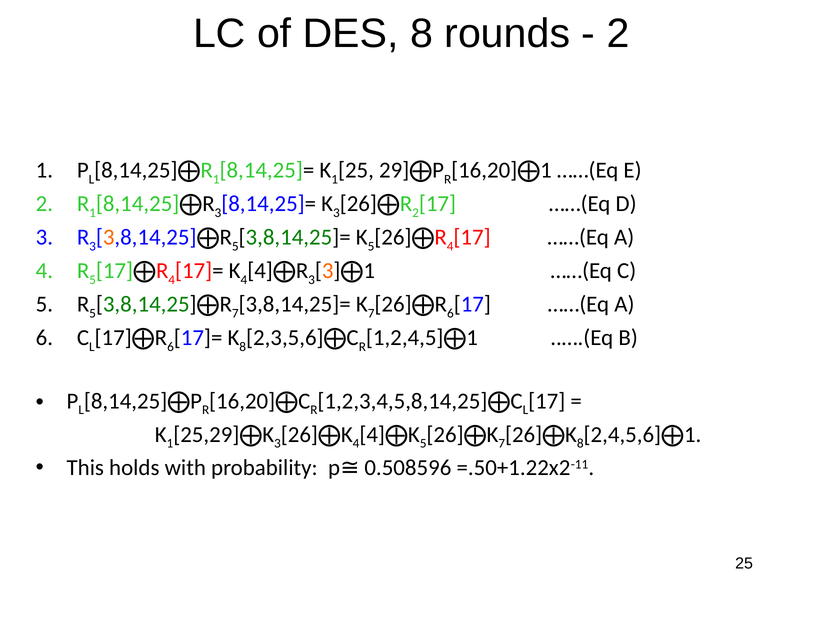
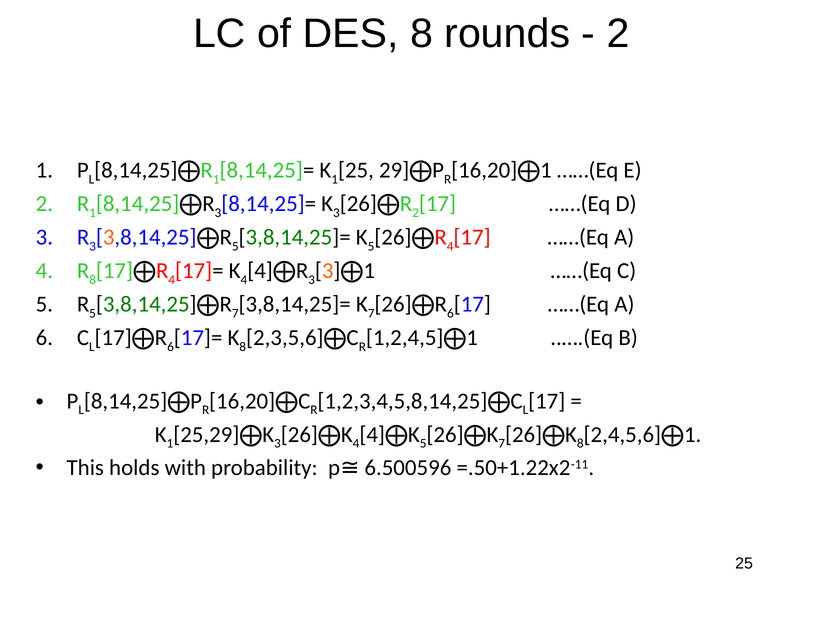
5 at (93, 280): 5 -> 8
0.508596: 0.508596 -> 6.500596
